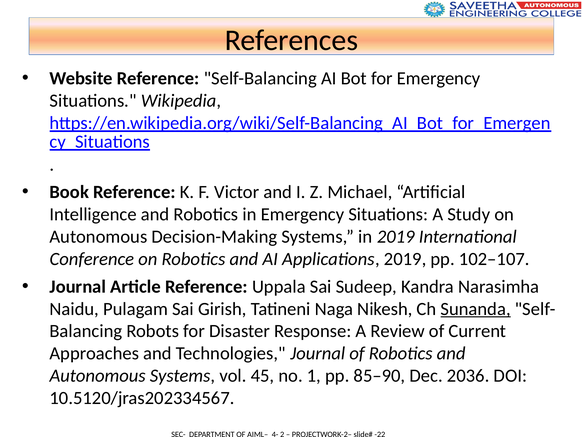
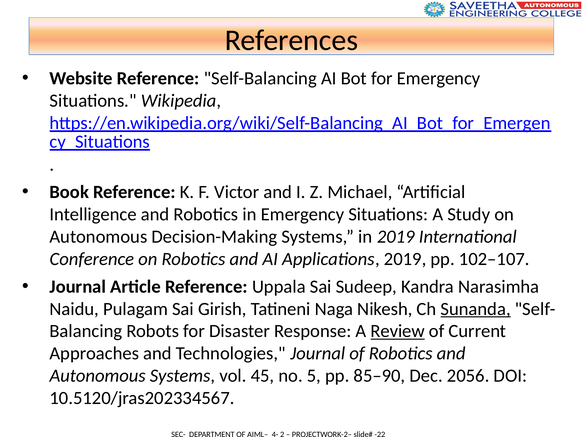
Review underline: none -> present
1: 1 -> 5
2036: 2036 -> 2056
